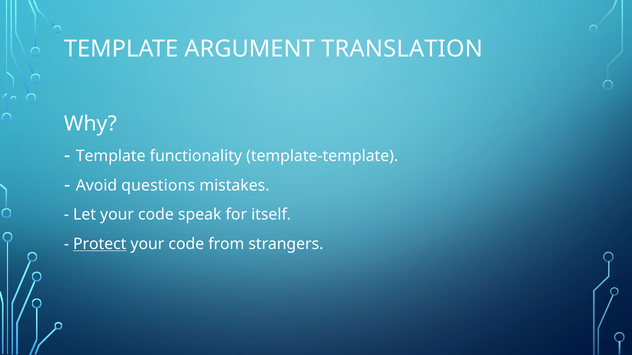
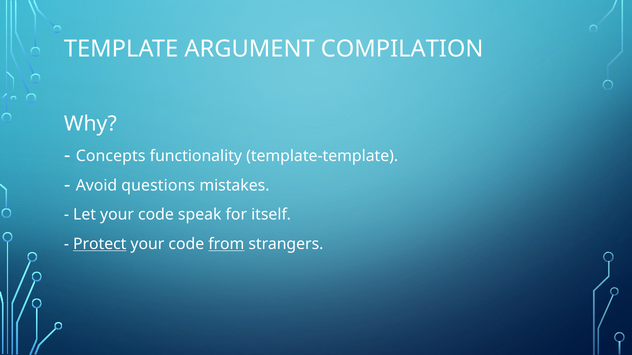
TRANSLATION: TRANSLATION -> COMPILATION
Template at (111, 156): Template -> Concepts
from underline: none -> present
